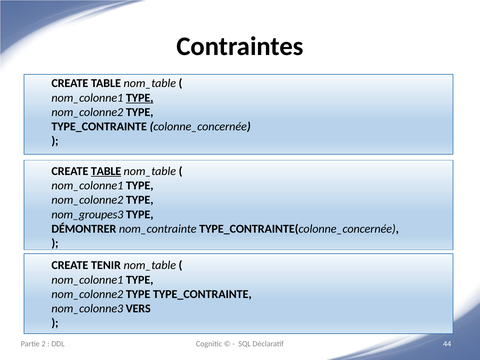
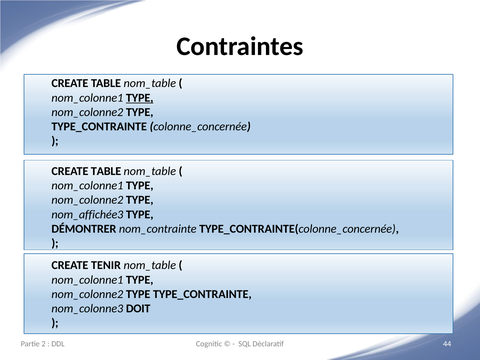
TABLE at (106, 171) underline: present -> none
nom_groupes3: nom_groupes3 -> nom_affichée3
VERS: VERS -> DOIT
